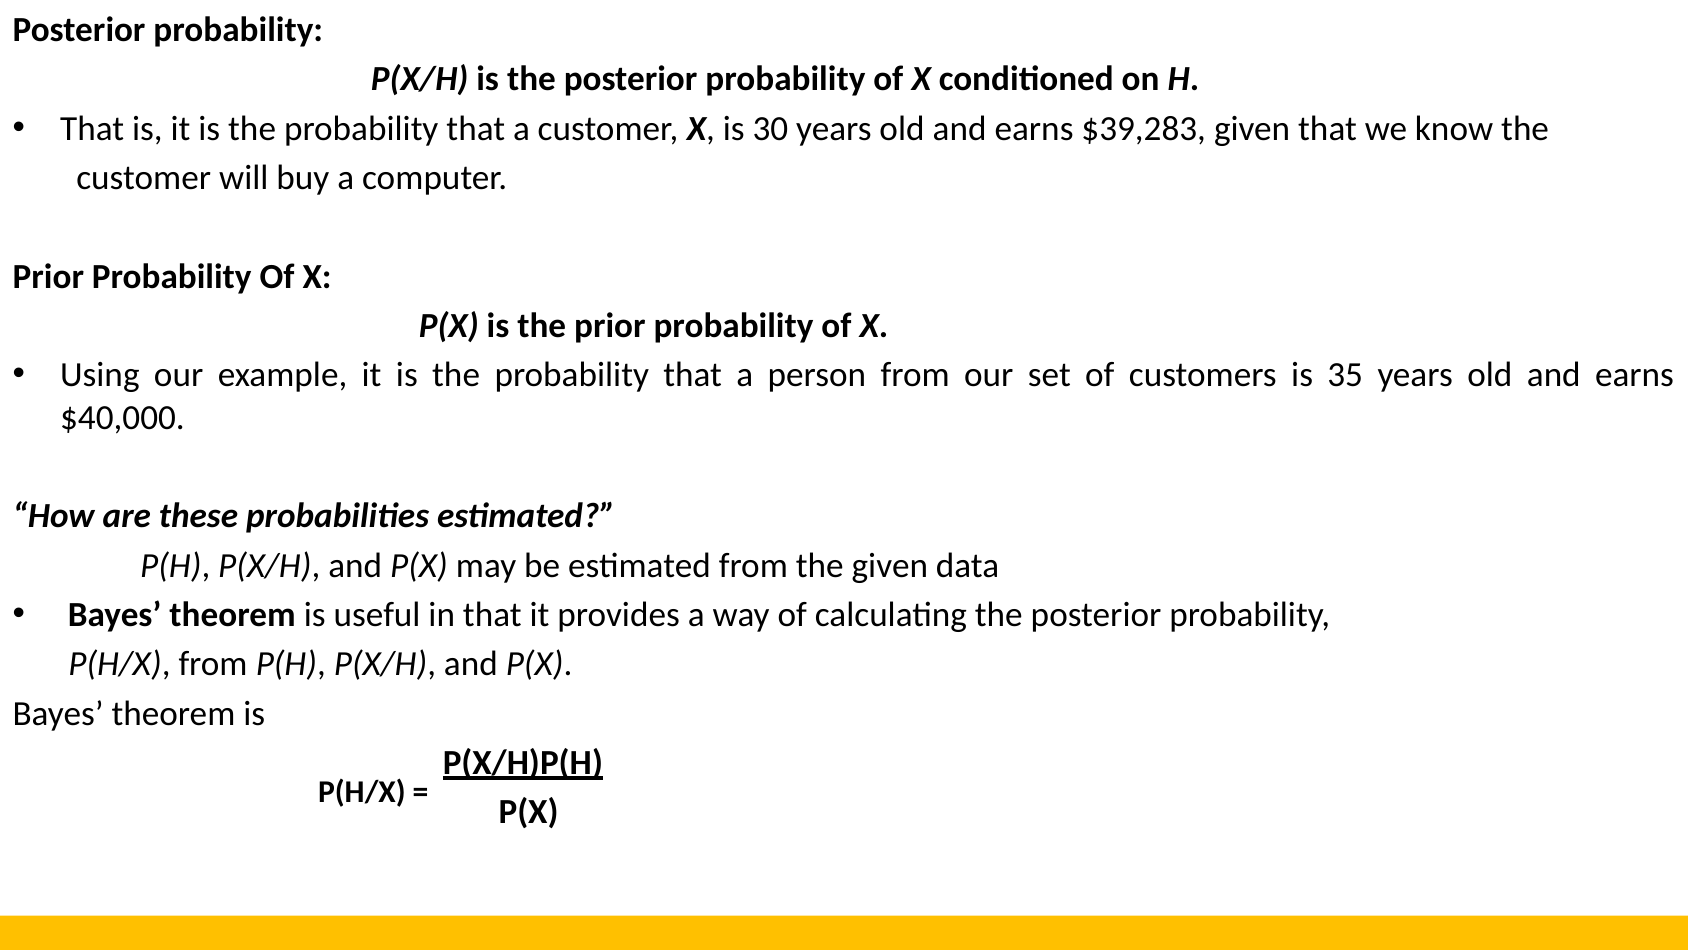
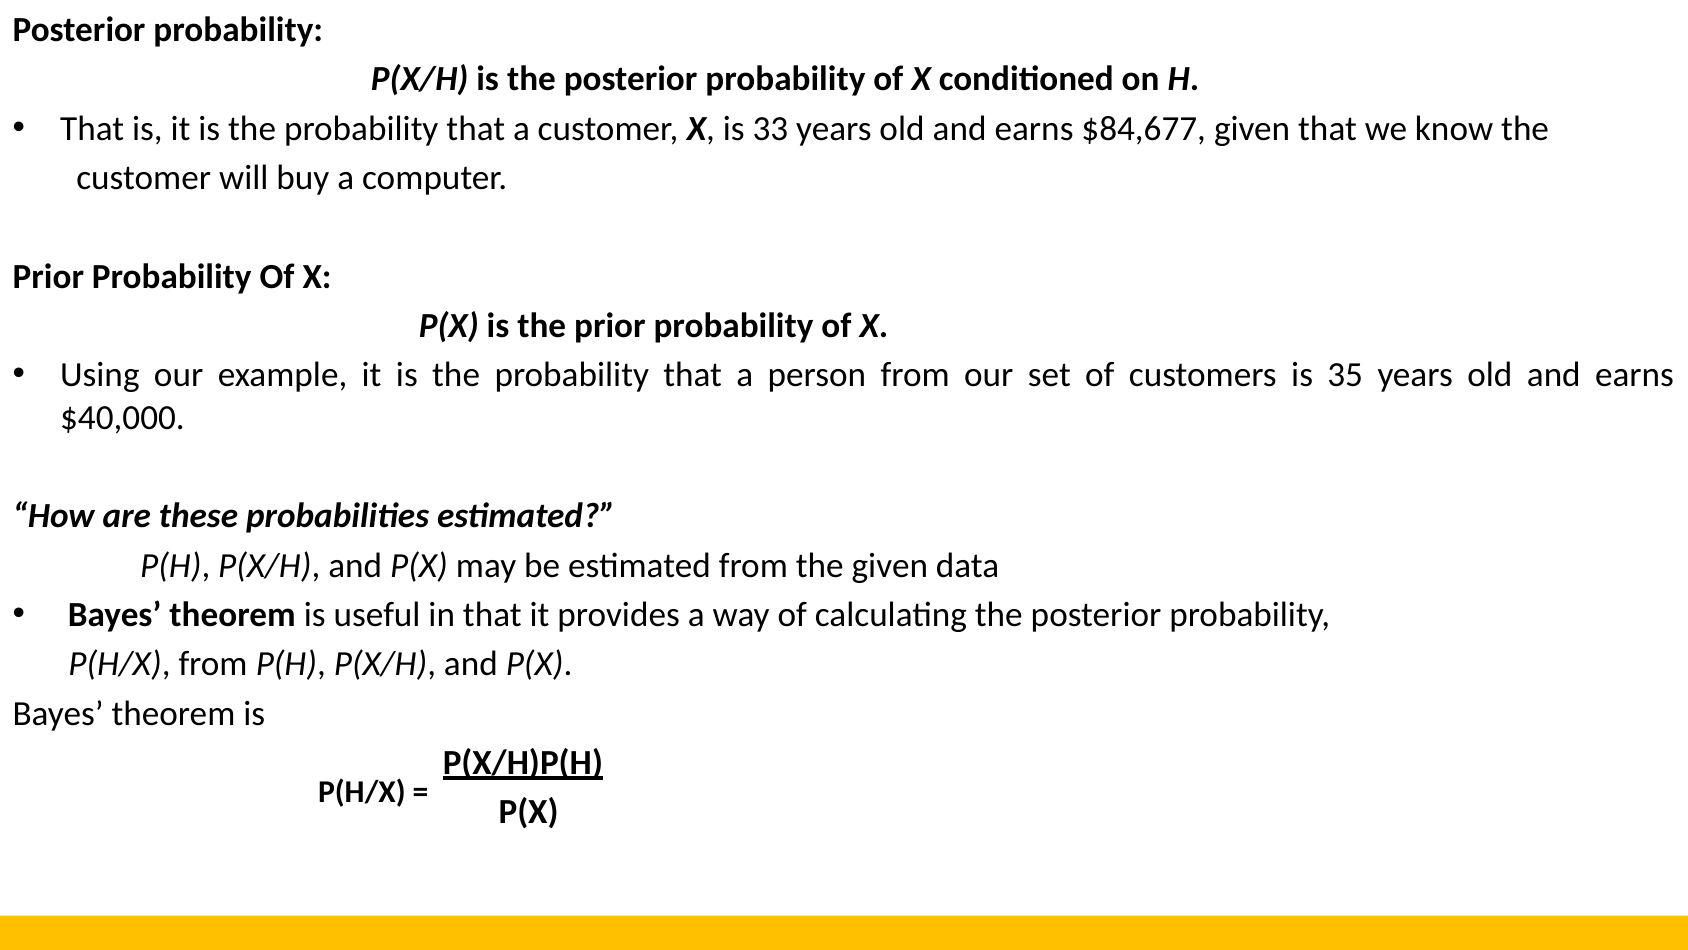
30: 30 -> 33
$39,283: $39,283 -> $84,677
